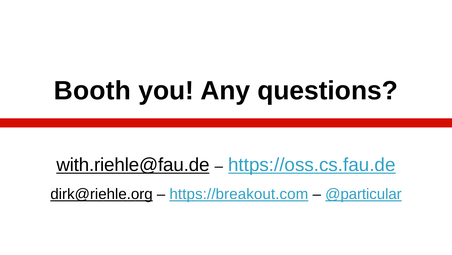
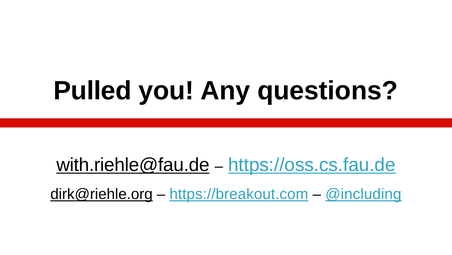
Booth: Booth -> Pulled
@particular: @particular -> @including
